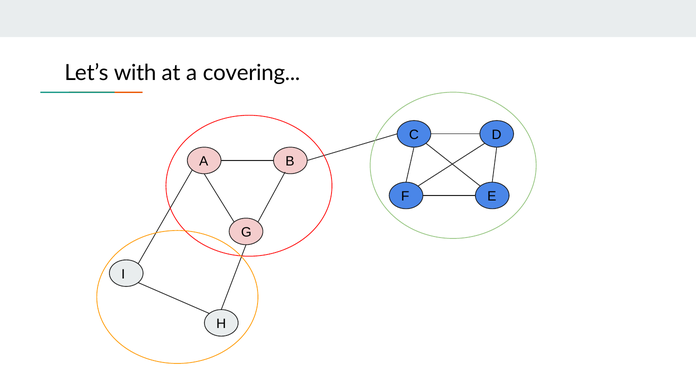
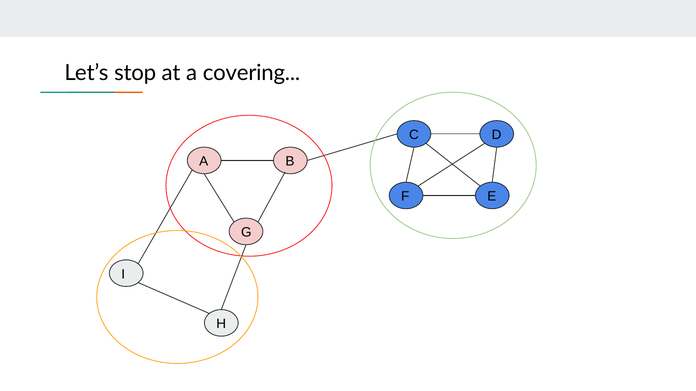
with: with -> stop
